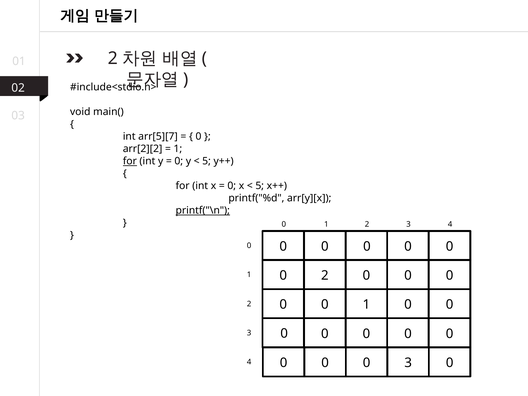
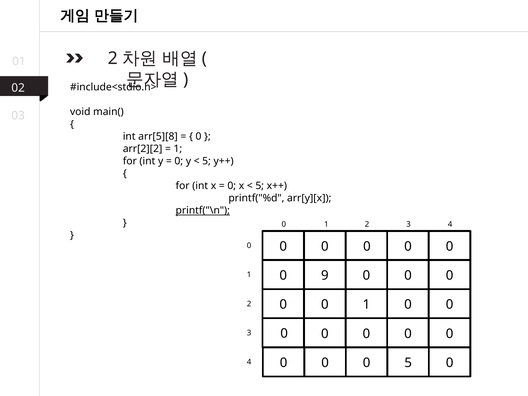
arr[5][7: arr[5][7 -> arr[5][8
for at (130, 161) underline: present -> none
0 2: 2 -> 9
0 3: 3 -> 5
